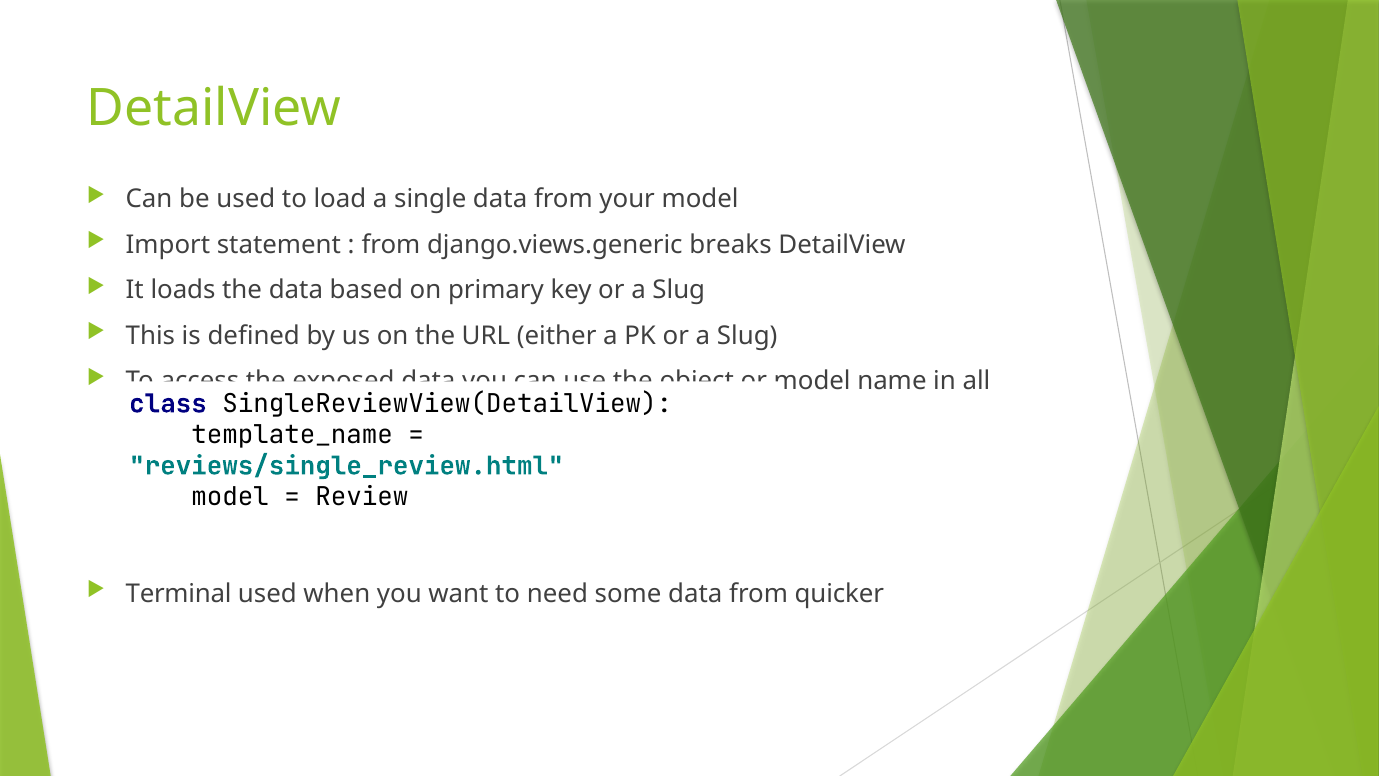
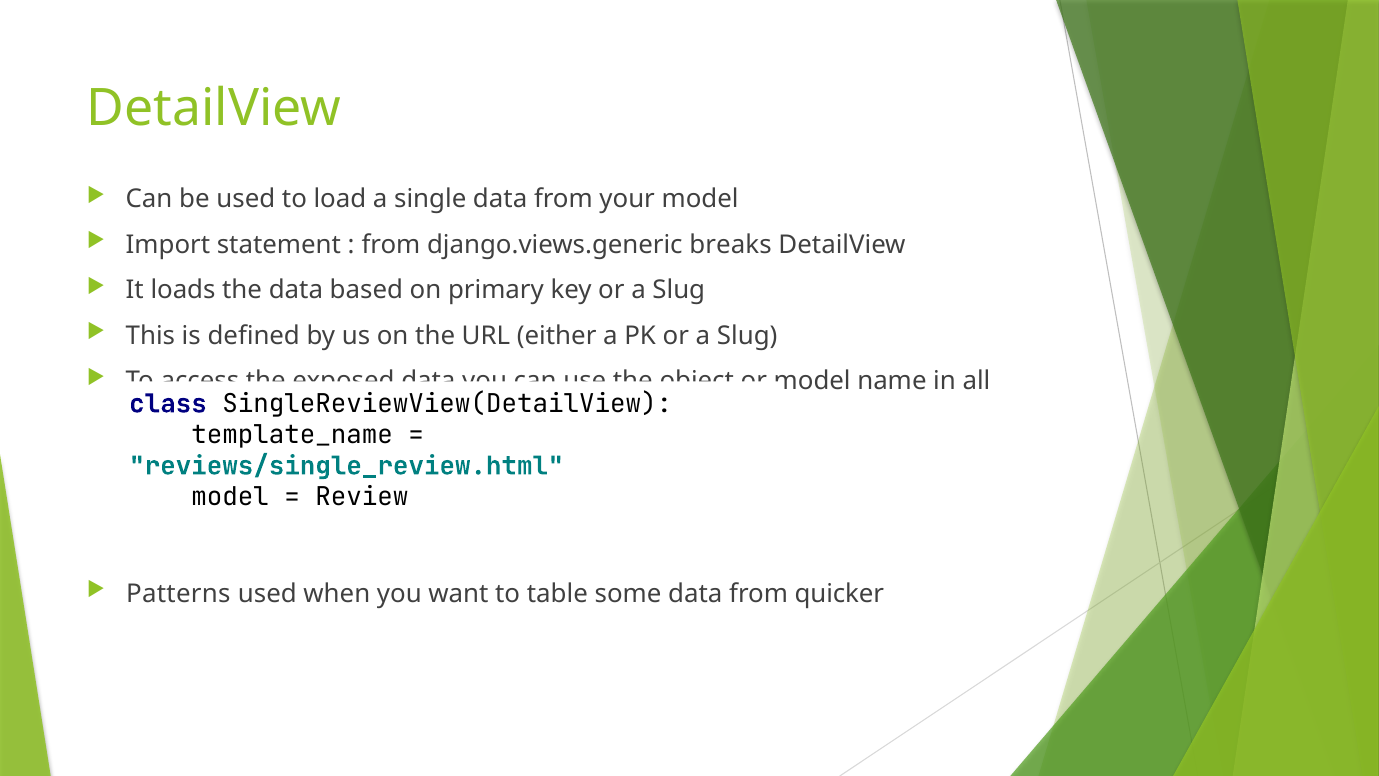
Terminal: Terminal -> Patterns
need: need -> table
